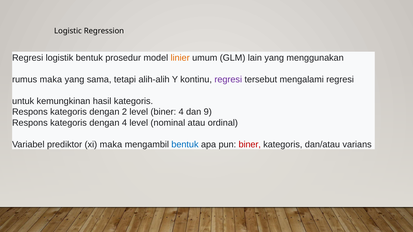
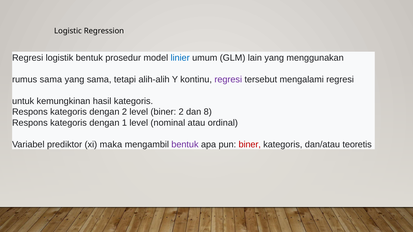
linier colour: orange -> blue
rumus maka: maka -> sama
biner 4: 4 -> 2
9: 9 -> 8
dengan 4: 4 -> 1
bentuk at (185, 145) colour: blue -> purple
varians: varians -> teoretis
